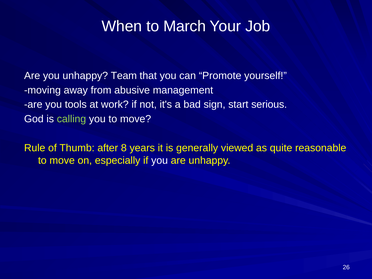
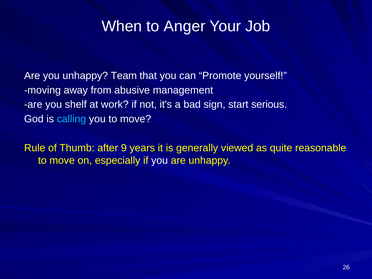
March: March -> Anger
tools: tools -> shelf
calling colour: light green -> light blue
8: 8 -> 9
